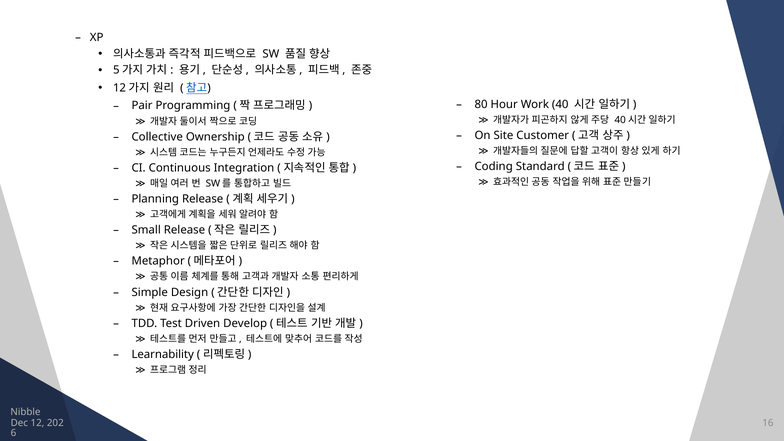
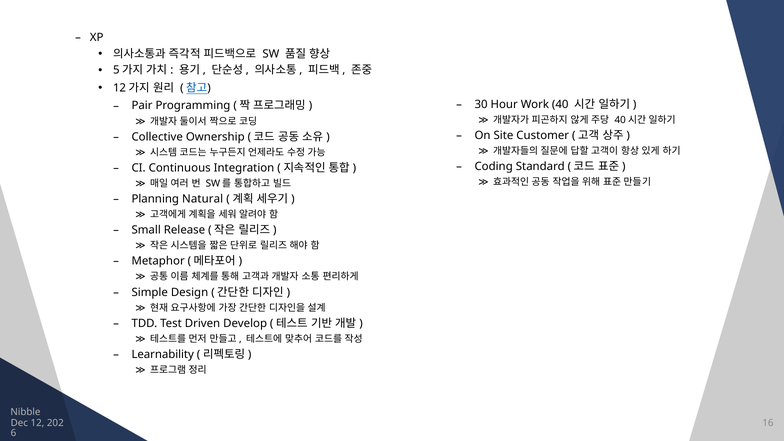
80: 80 -> 30
Planning Release: Release -> Natural
